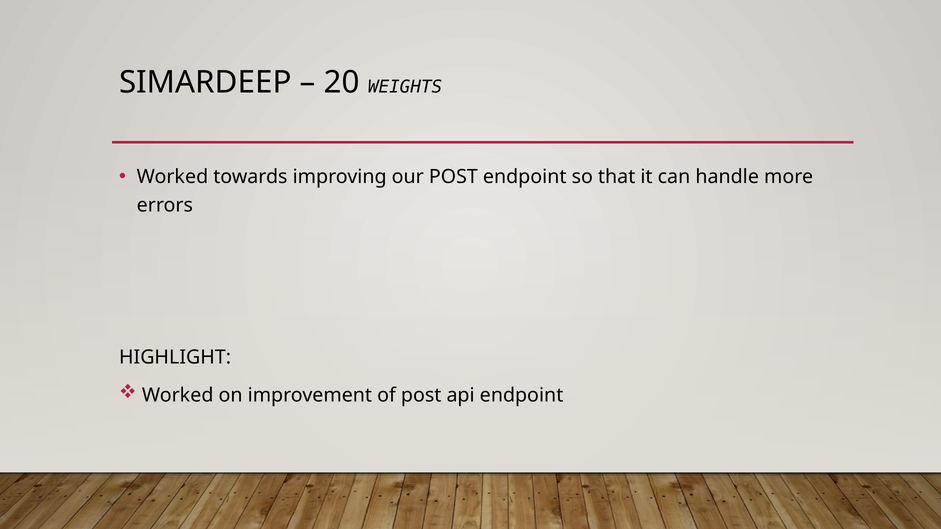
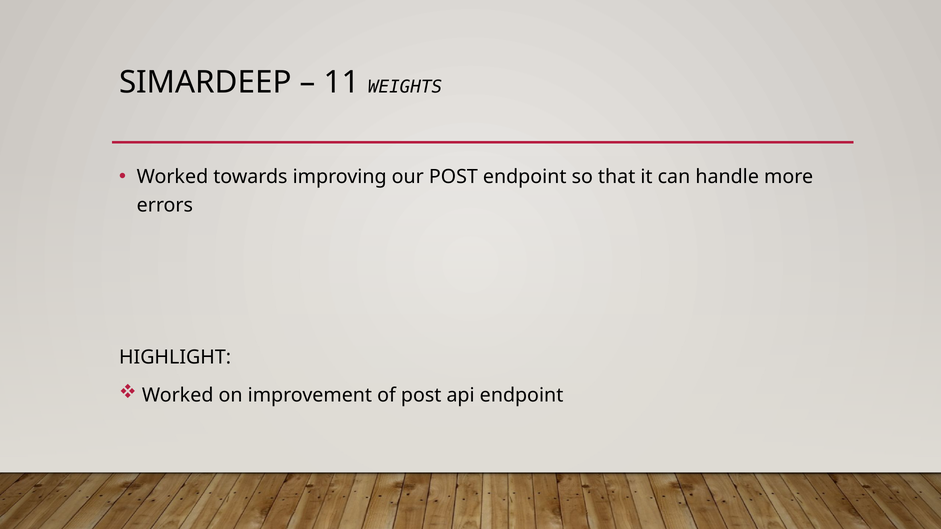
20: 20 -> 11
